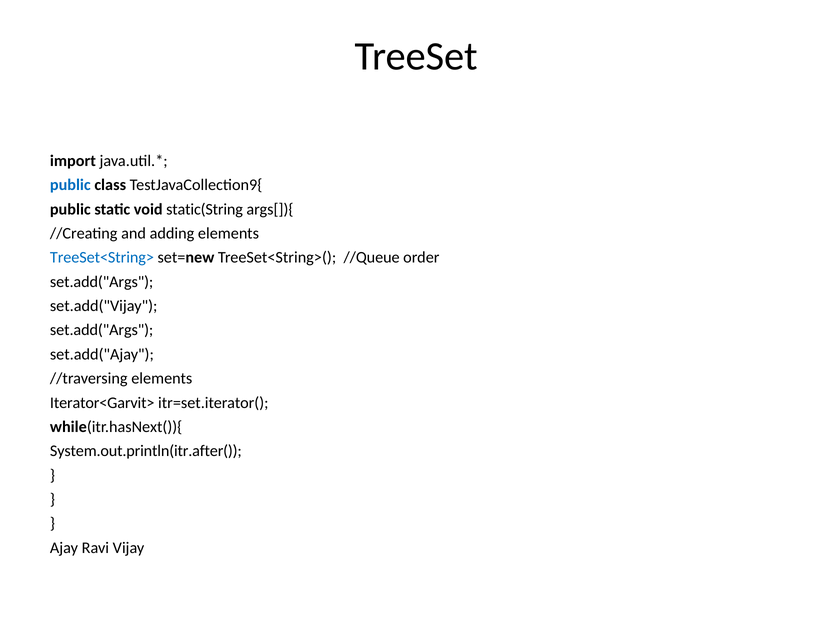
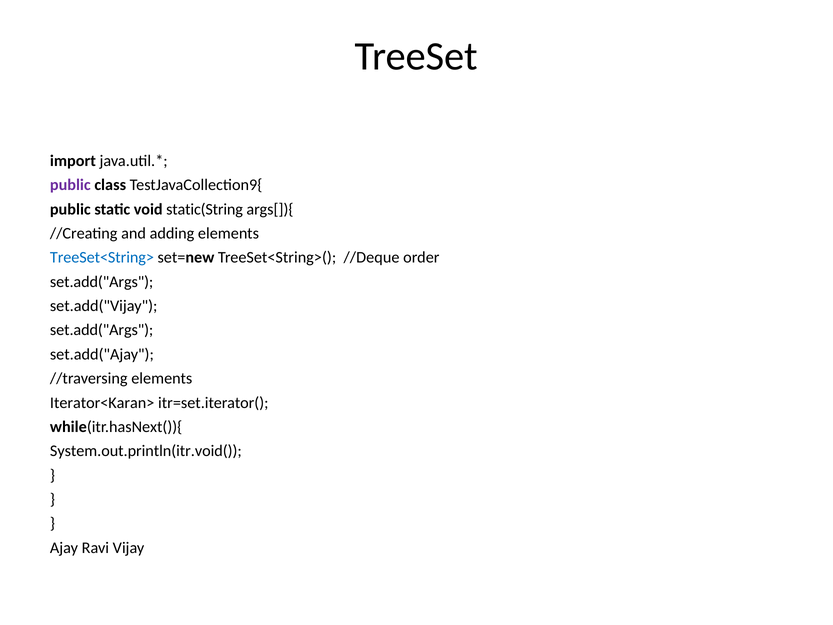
public at (70, 185) colour: blue -> purple
//Queue: //Queue -> //Deque
Iterator<Garvit>: Iterator<Garvit> -> Iterator<Karan>
System.out.println(itr.after(: System.out.println(itr.after( -> System.out.println(itr.void(
